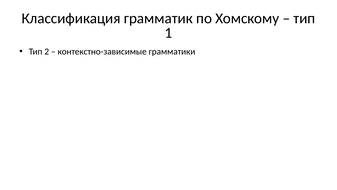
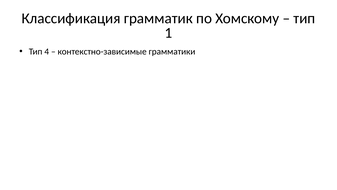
2: 2 -> 4
